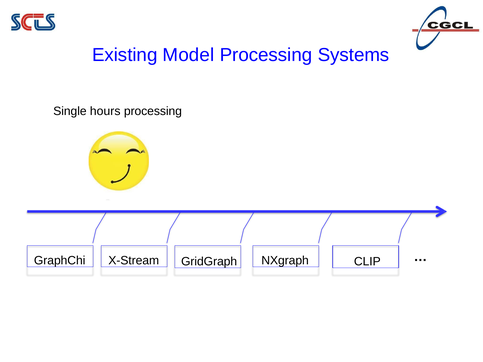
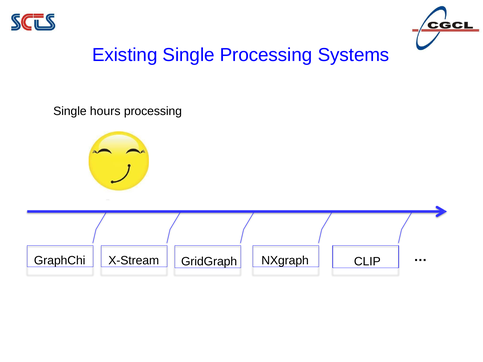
Existing Model: Model -> Single
